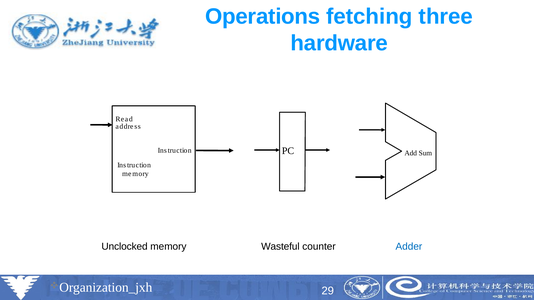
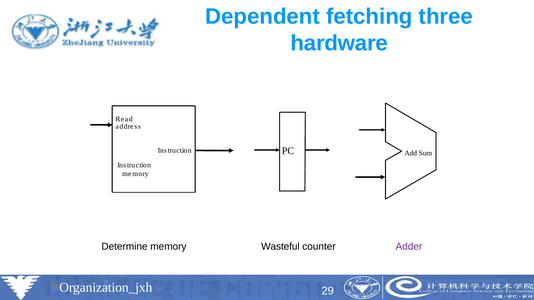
Operations: Operations -> Dependent
Unclocked: Unclocked -> Determine
Adder colour: blue -> purple
